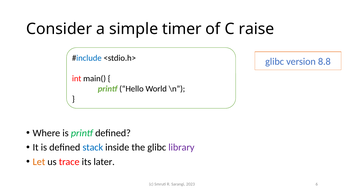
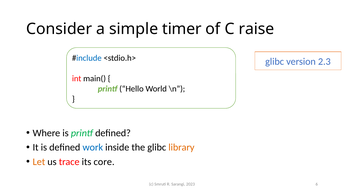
8.8: 8.8 -> 2.3
stack: stack -> work
library colour: purple -> orange
later: later -> core
